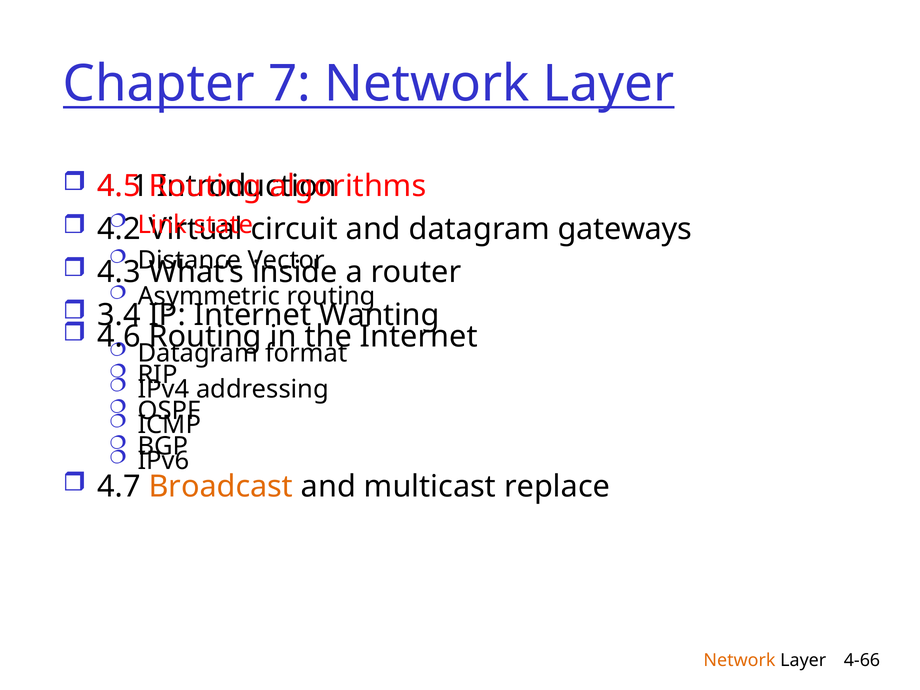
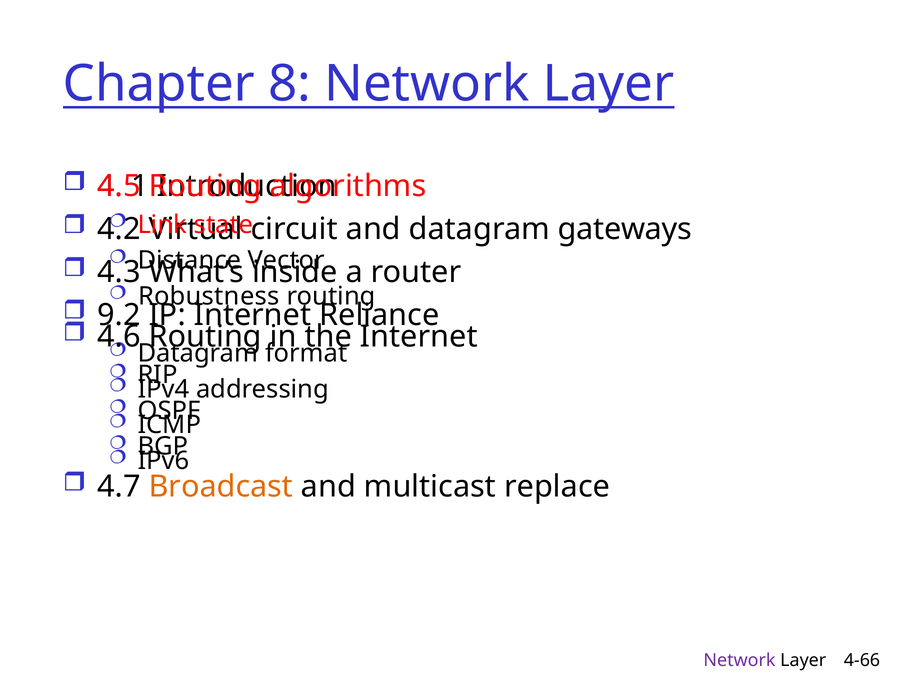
7: 7 -> 8
Asymmetric: Asymmetric -> Robustness
3.4: 3.4 -> 9.2
Wanting: Wanting -> Reliance
Network at (739, 661) colour: orange -> purple
